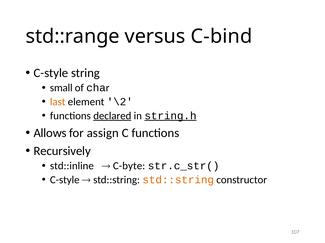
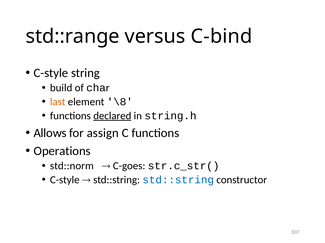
small: small -> build
\2: \2 -> \8
string.h underline: present -> none
Recursively: Recursively -> Operations
std::inline: std::inline -> std::norm
C-byte: C-byte -> C-goes
std::string at (178, 180) colour: orange -> blue
